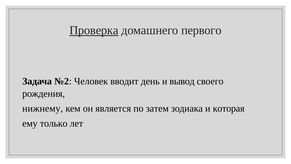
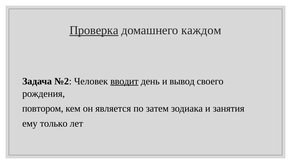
первого: первого -> каждом
вводит underline: none -> present
нижнему: нижнему -> повтором
которая: которая -> занятия
